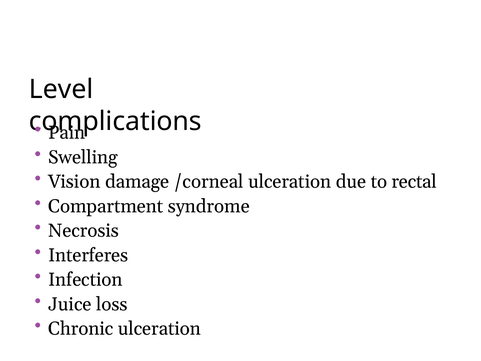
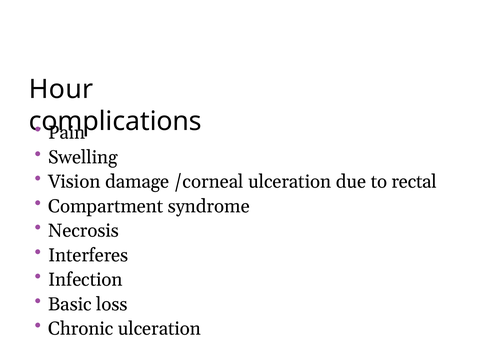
Level: Level -> Hour
Juice: Juice -> Basic
